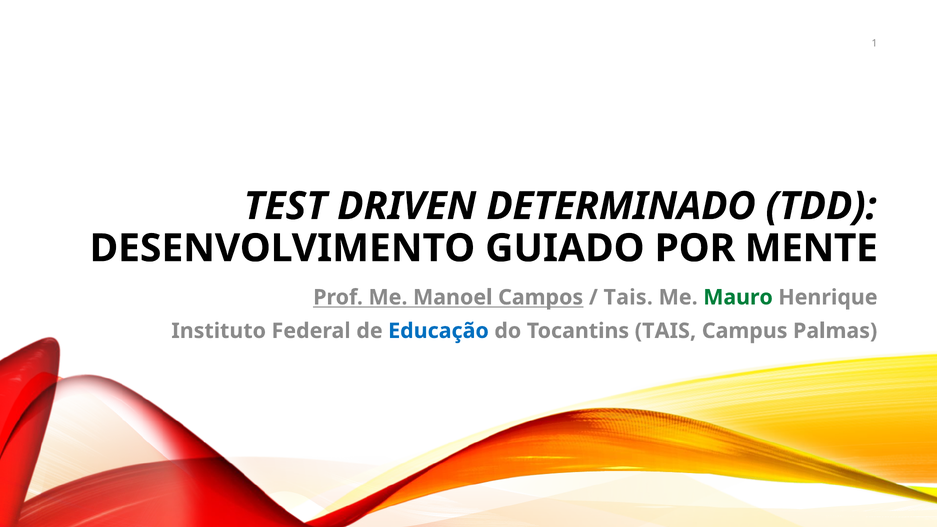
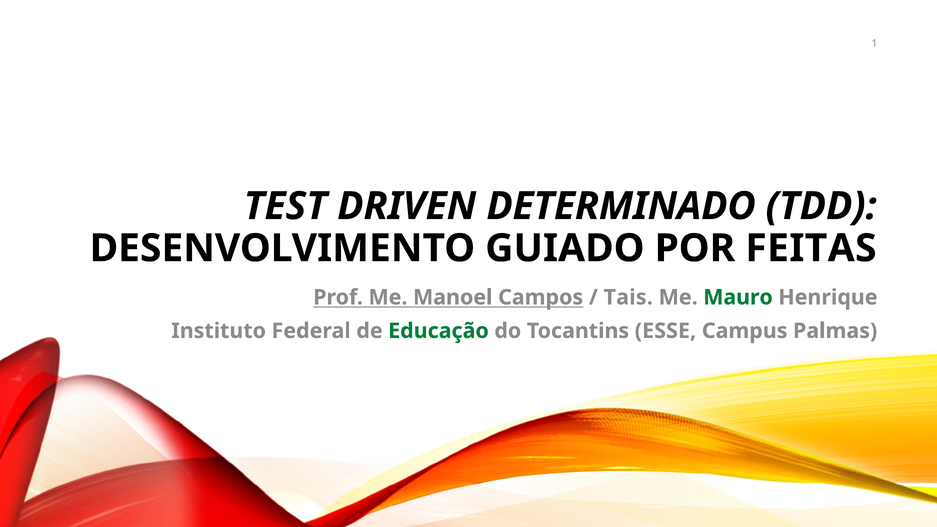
MENTE: MENTE -> FEITAS
Educação colour: blue -> green
Tocantins TAIS: TAIS -> ESSE
